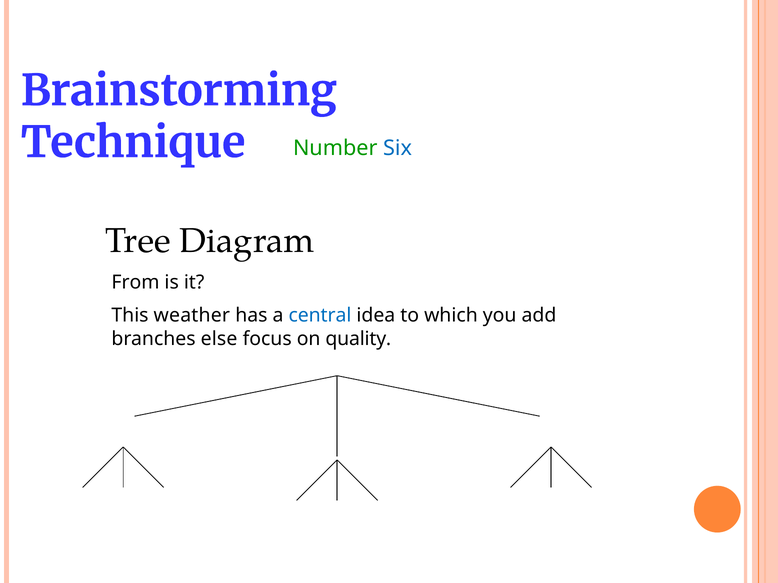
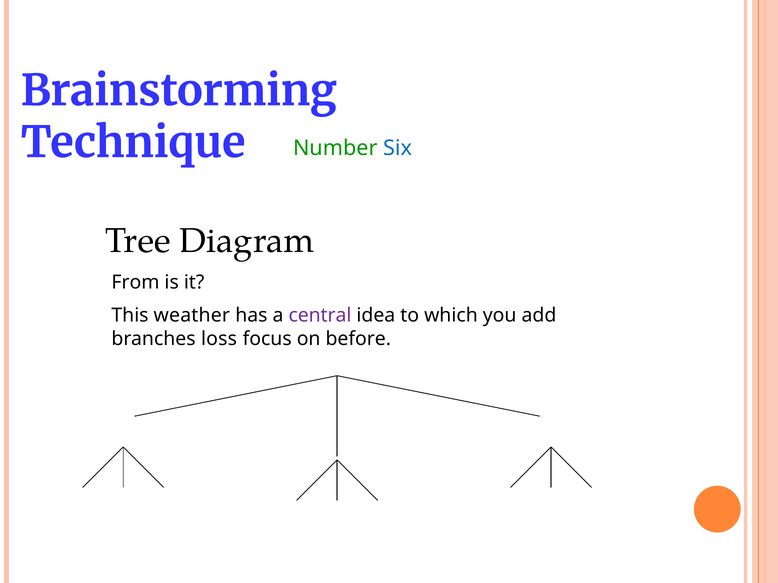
central colour: blue -> purple
else: else -> loss
quality: quality -> before
